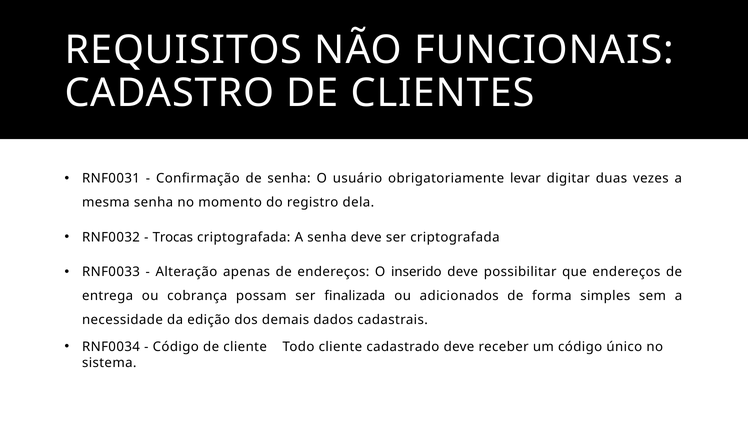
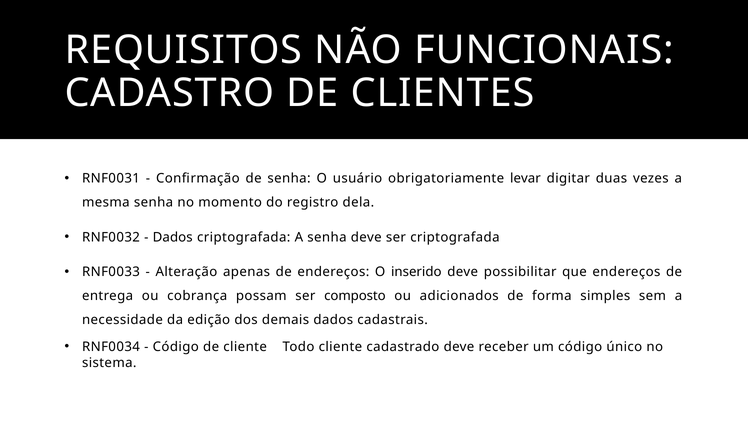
Trocas at (173, 237): Trocas -> Dados
finalizada: finalizada -> composto
